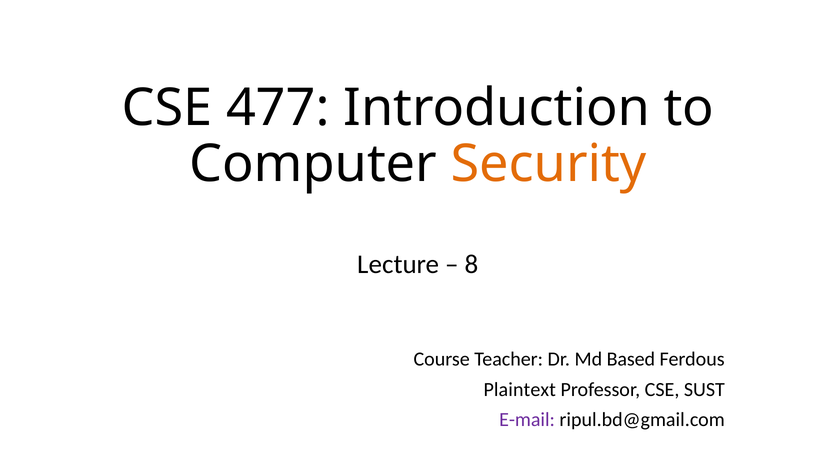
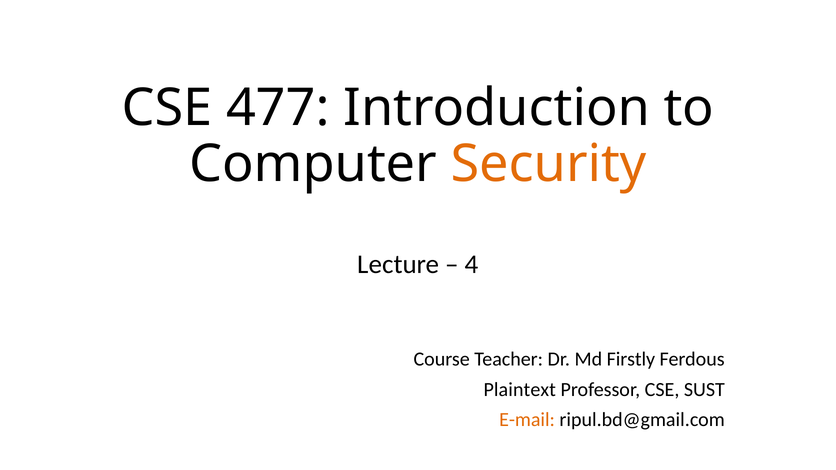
8: 8 -> 4
Based: Based -> Firstly
E-mail colour: purple -> orange
